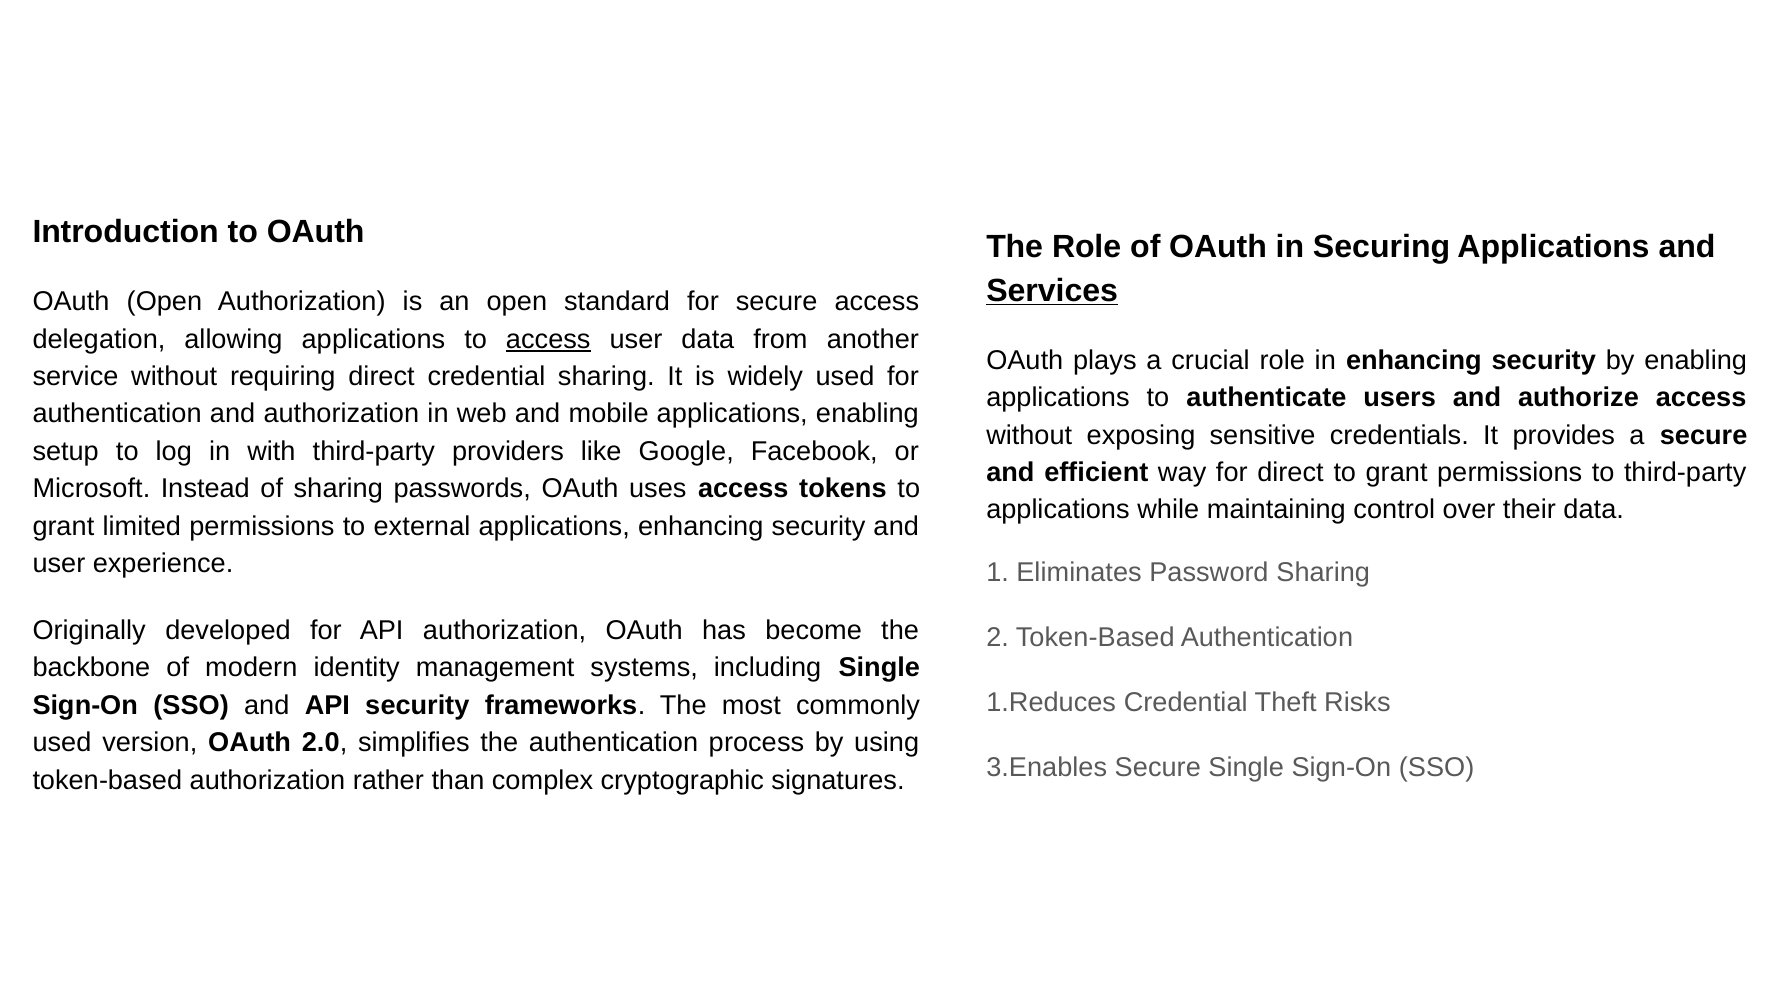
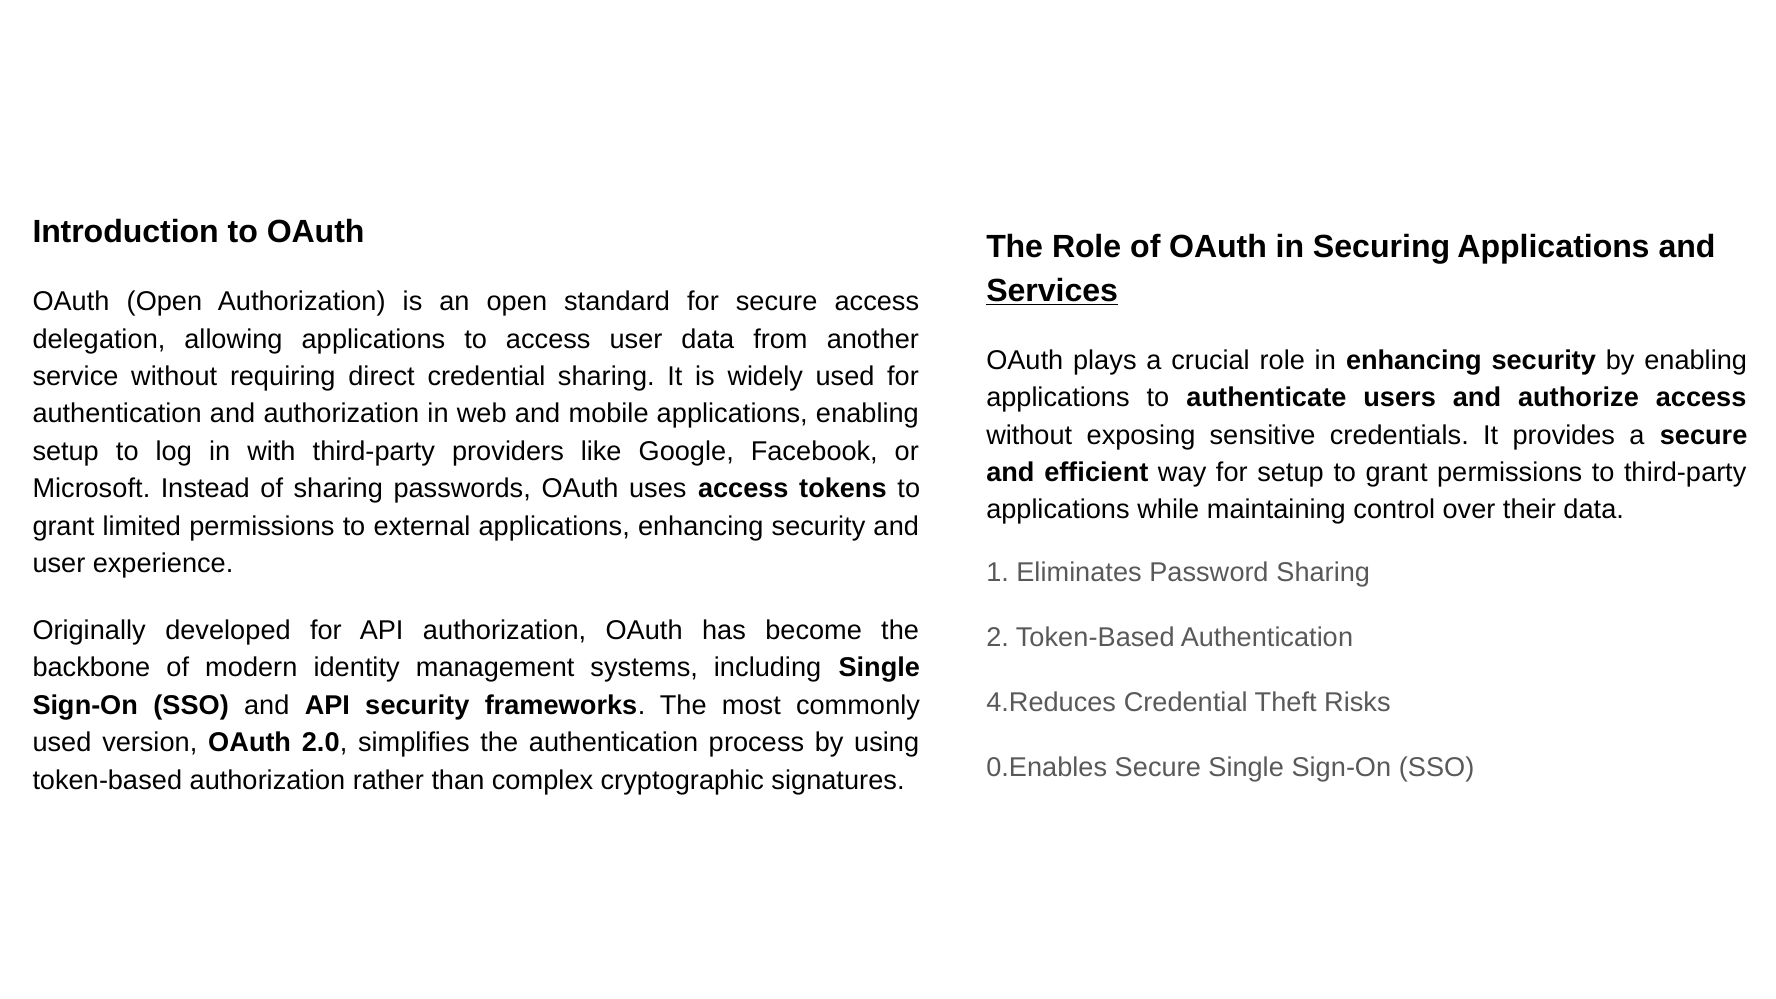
access at (548, 339) underline: present -> none
for direct: direct -> setup
1.Reduces: 1.Reduces -> 4.Reduces
3.Enables: 3.Enables -> 0.Enables
